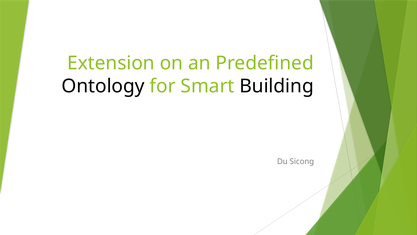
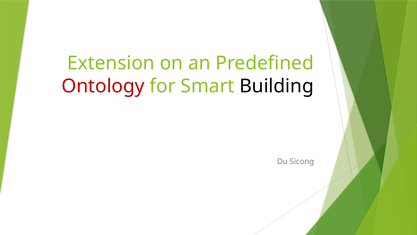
Ontology colour: black -> red
